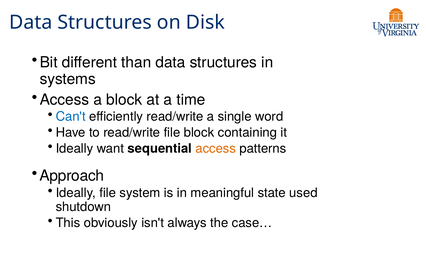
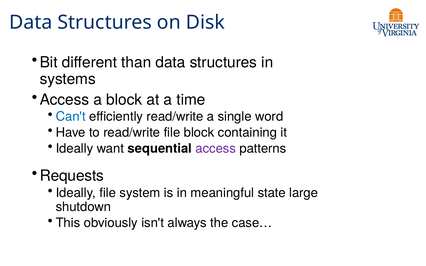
access at (216, 149) colour: orange -> purple
Approach: Approach -> Requests
used: used -> large
